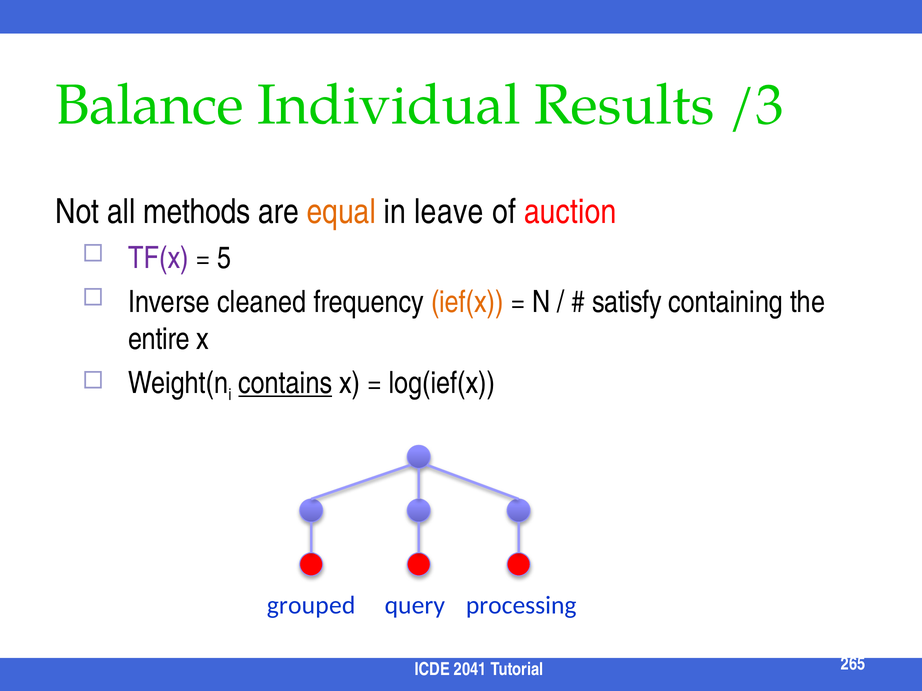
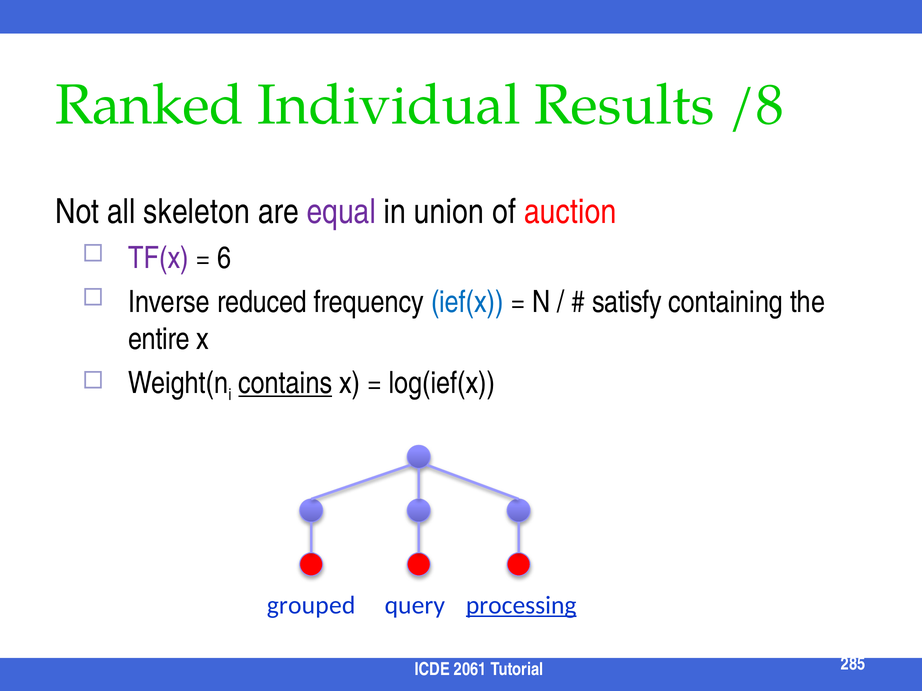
Balance: Balance -> Ranked
/3: /3 -> /8
methods: methods -> skeleton
equal colour: orange -> purple
leave: leave -> union
5: 5 -> 6
cleaned: cleaned -> reduced
ief(x colour: orange -> blue
processing underline: none -> present
2041: 2041 -> 2061
265: 265 -> 285
